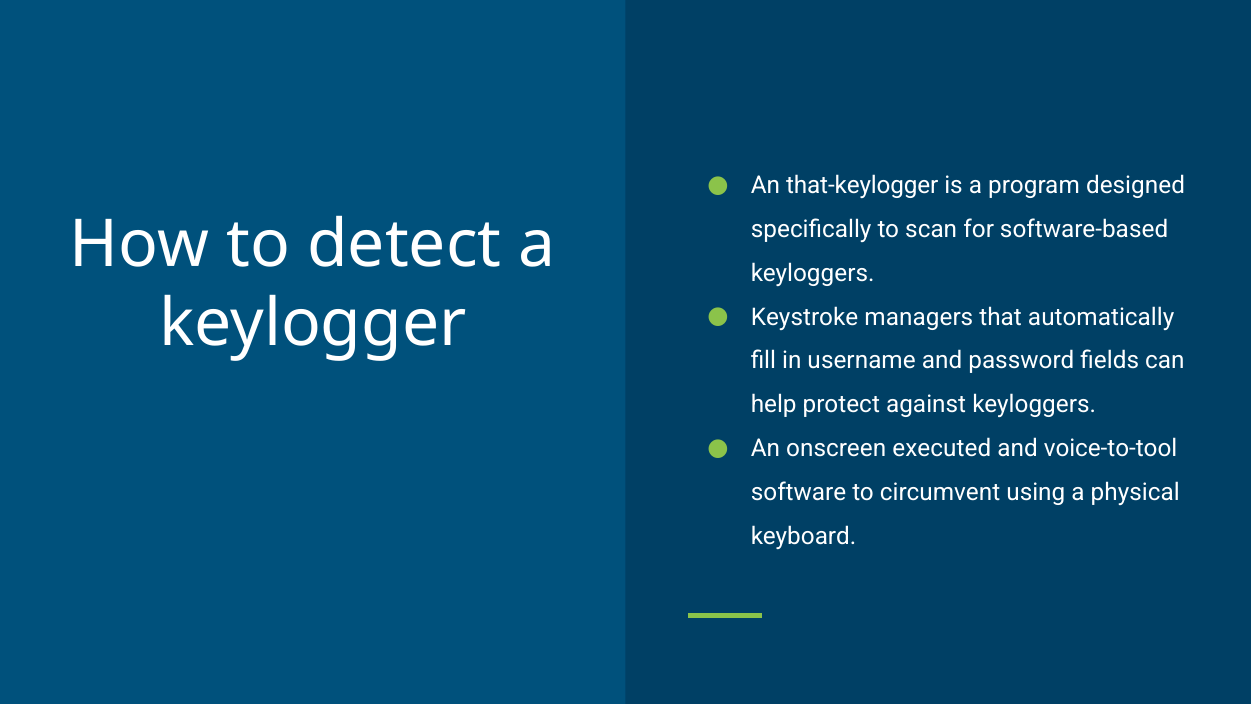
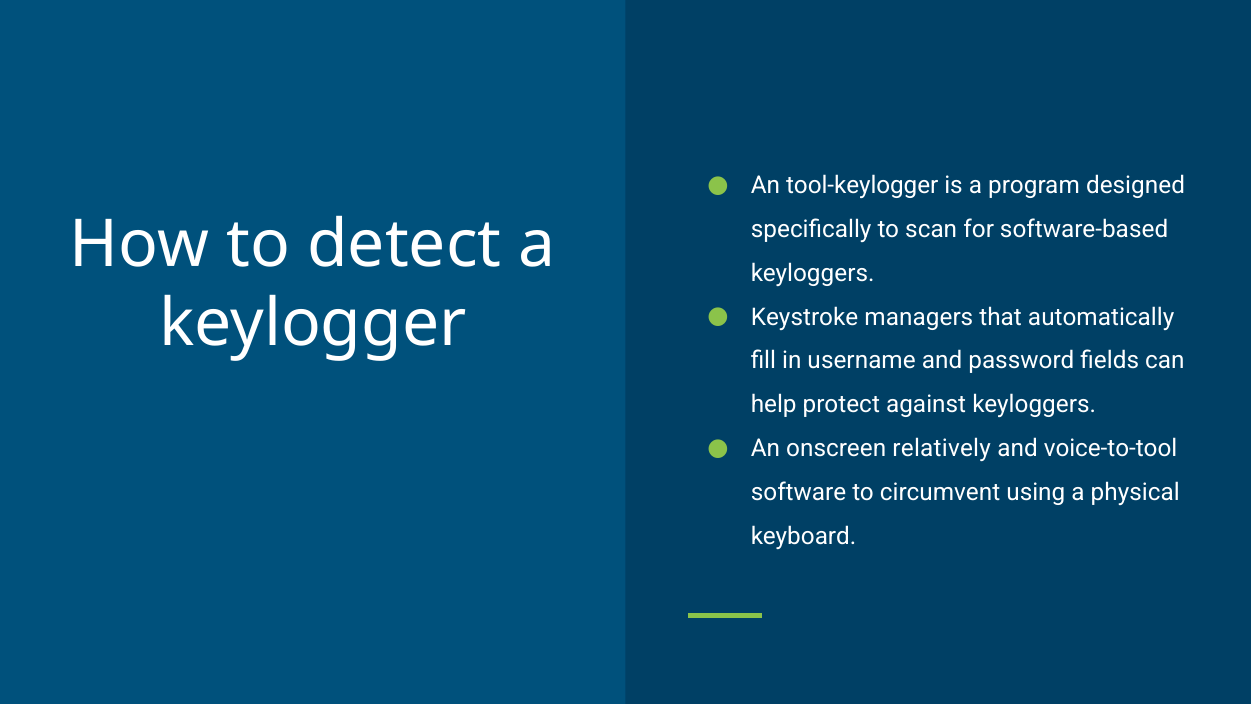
that-keylogger: that-keylogger -> tool-keylogger
executed: executed -> relatively
